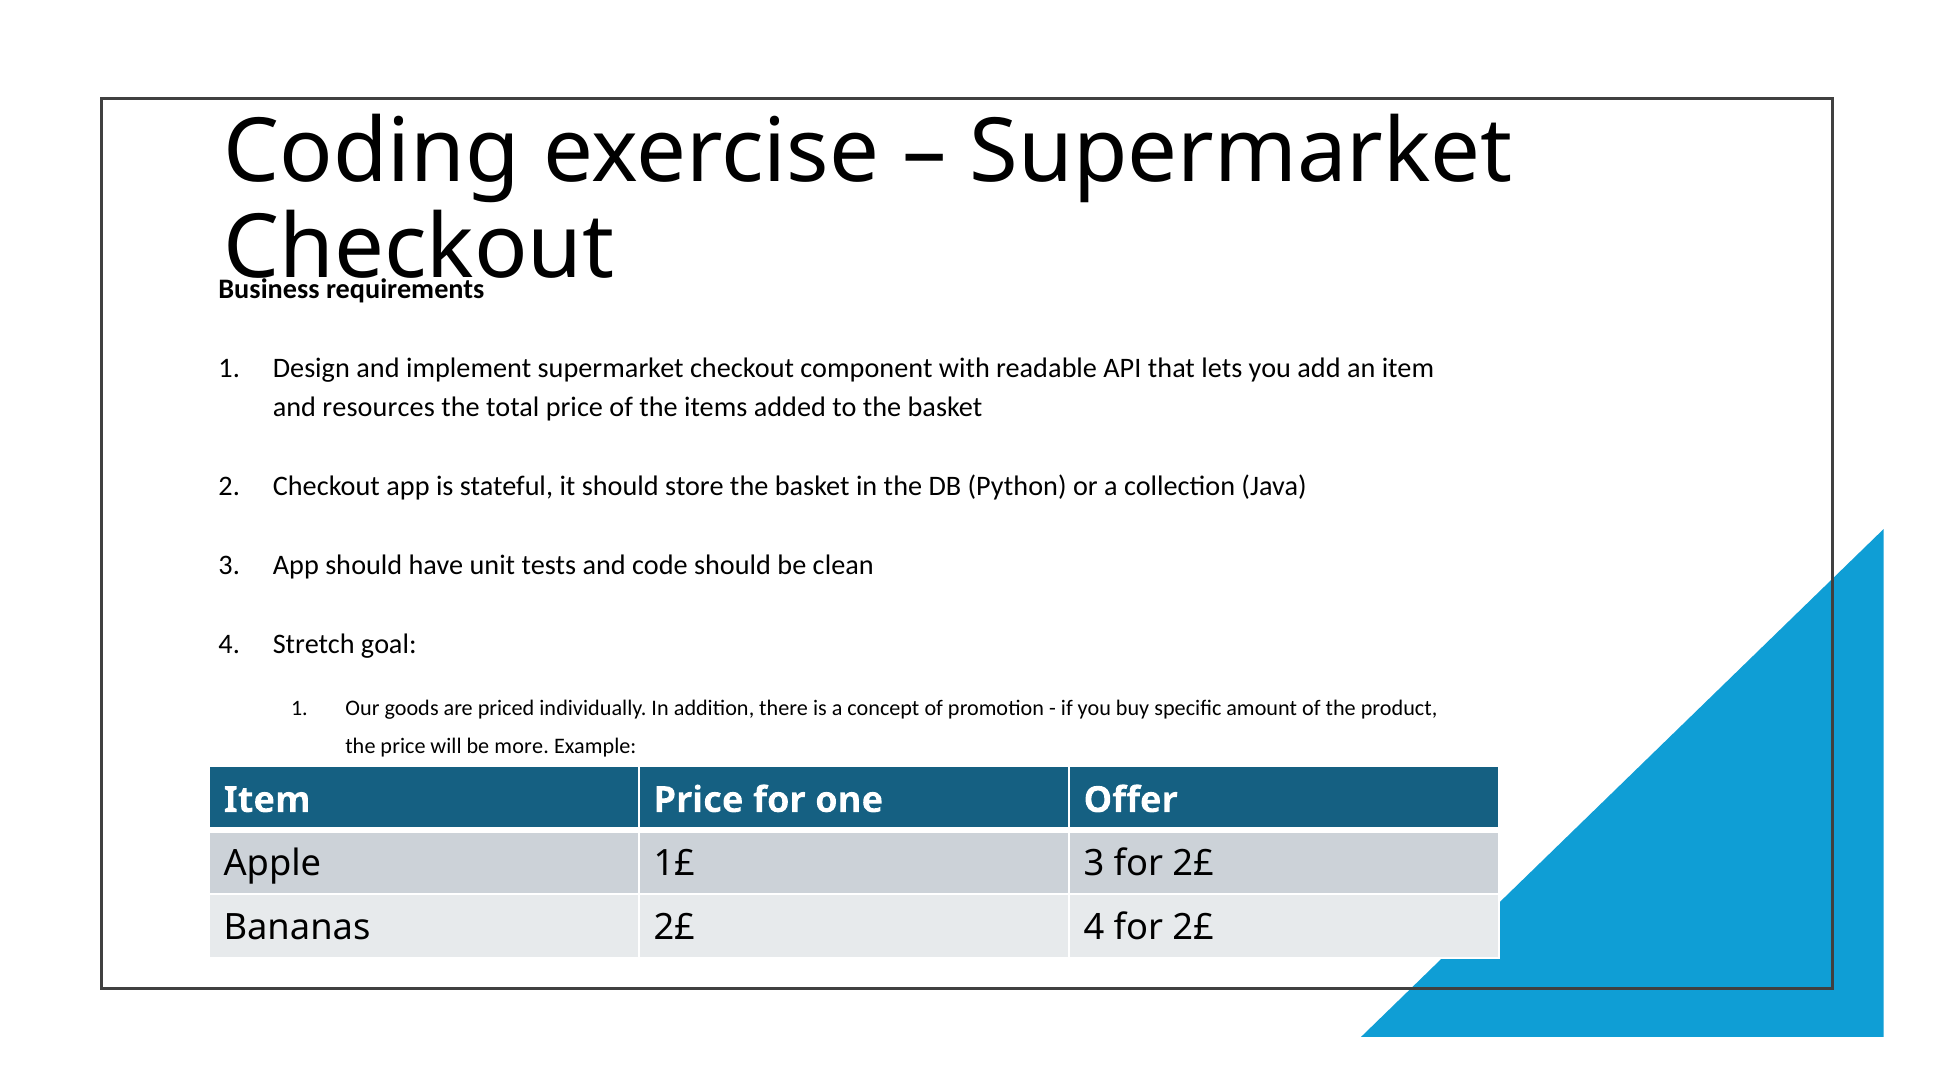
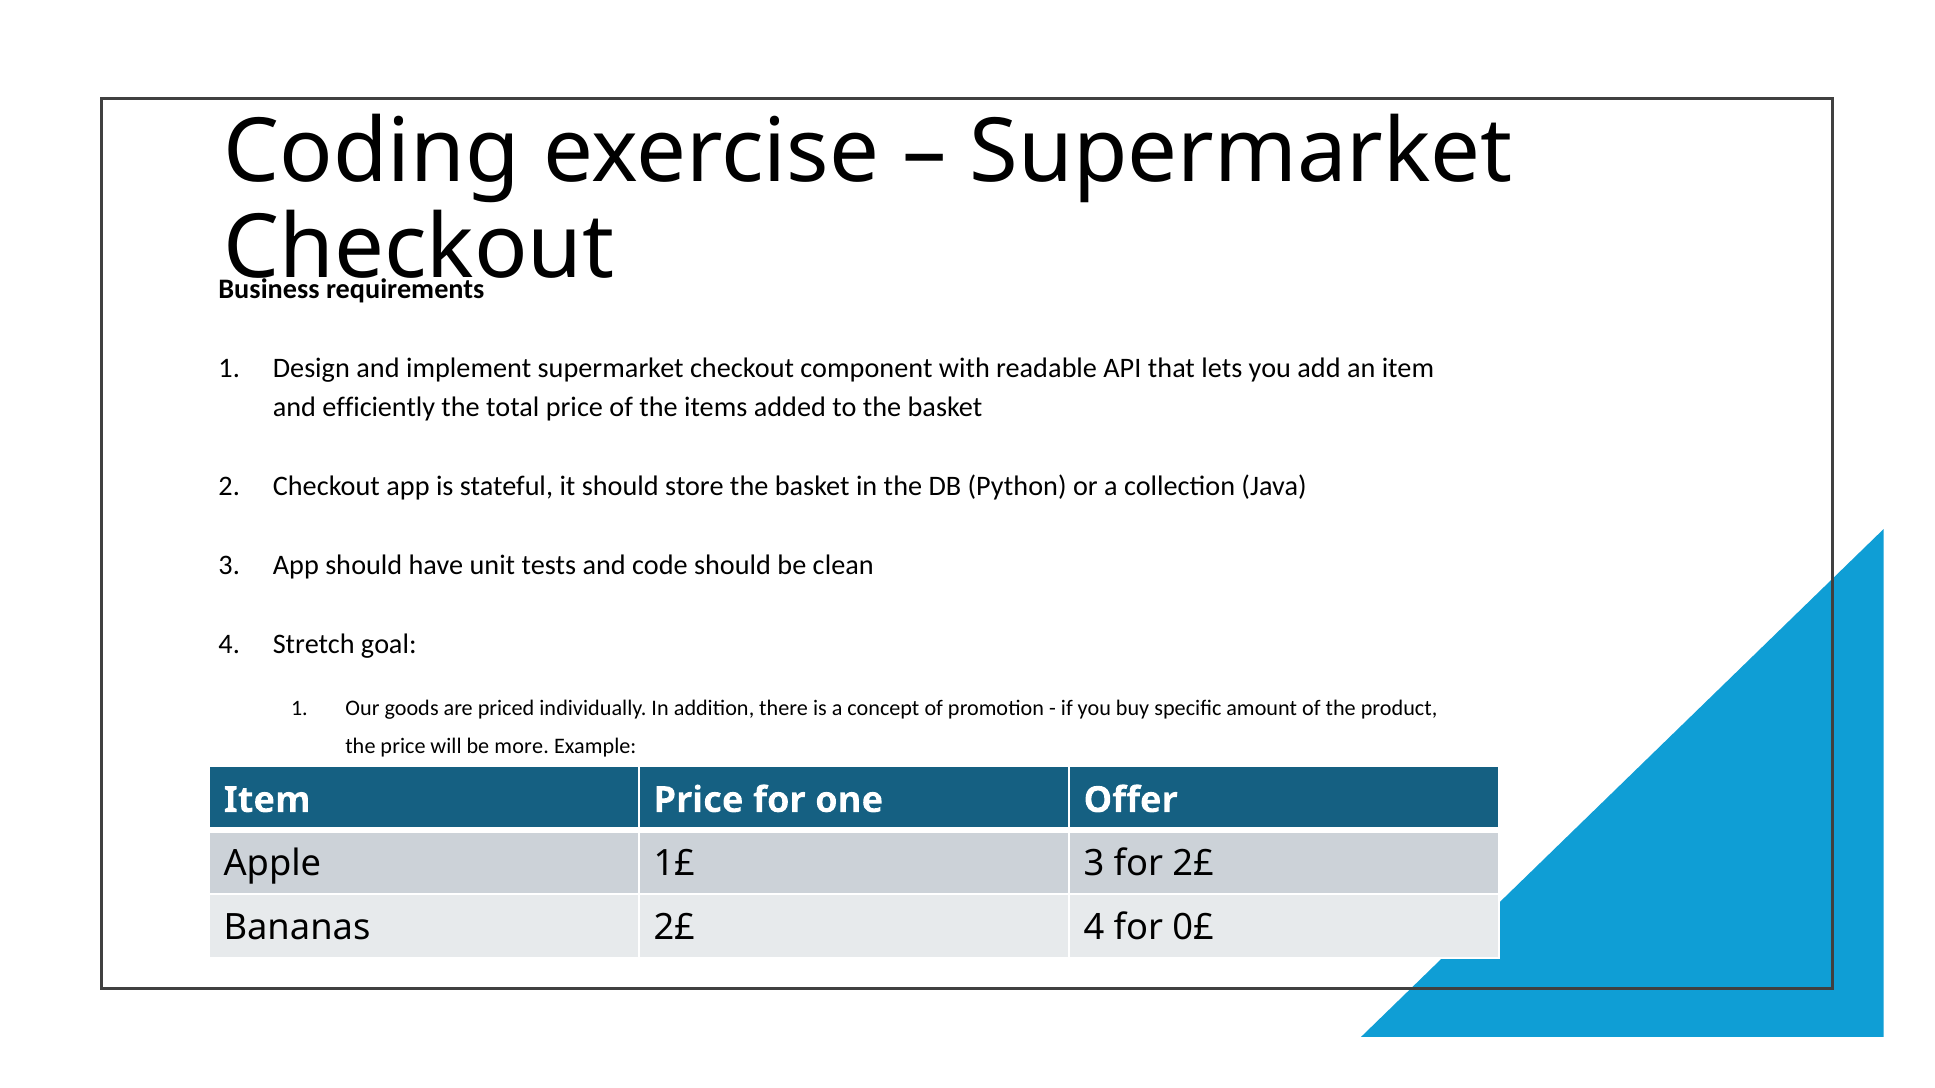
resources: resources -> efficiently
4 for 2£: 2£ -> 0£
